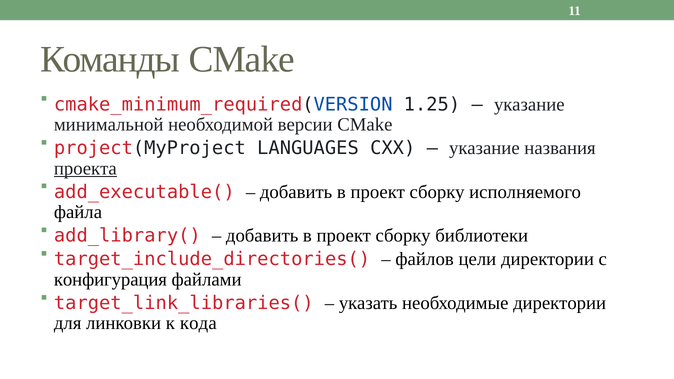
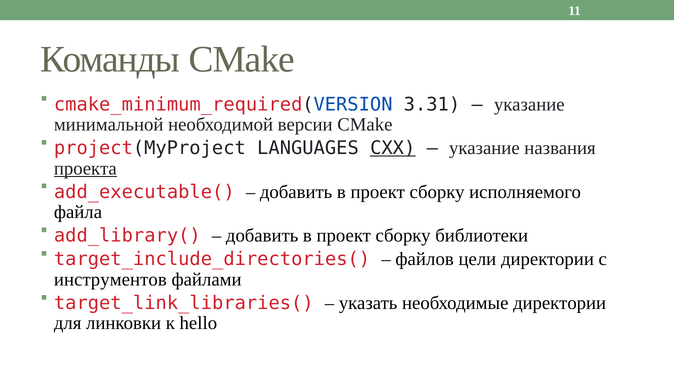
1.25: 1.25 -> 3.31
CXX underline: none -> present
конфигурация: конфигурация -> инструментов
кода: кода -> hello
